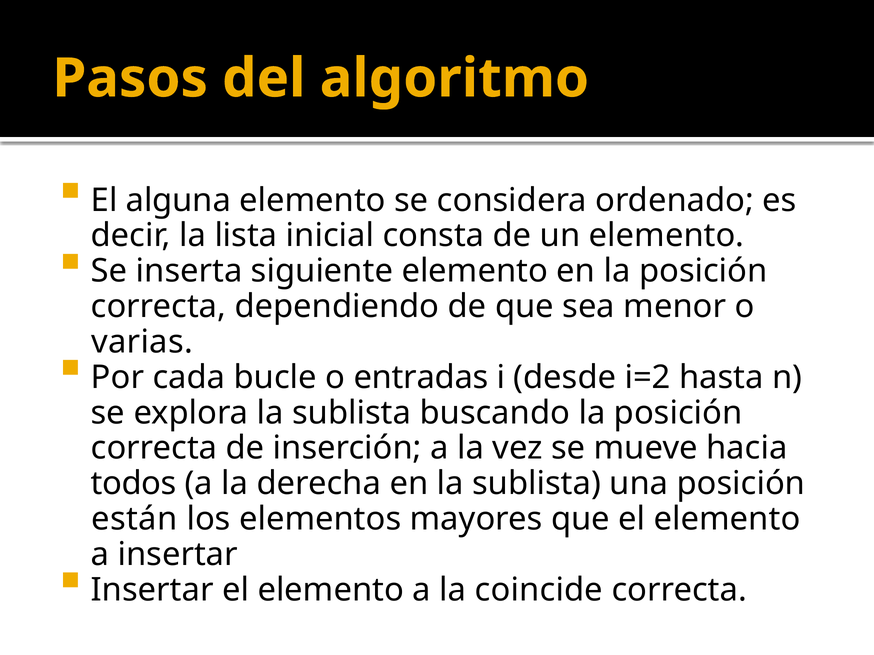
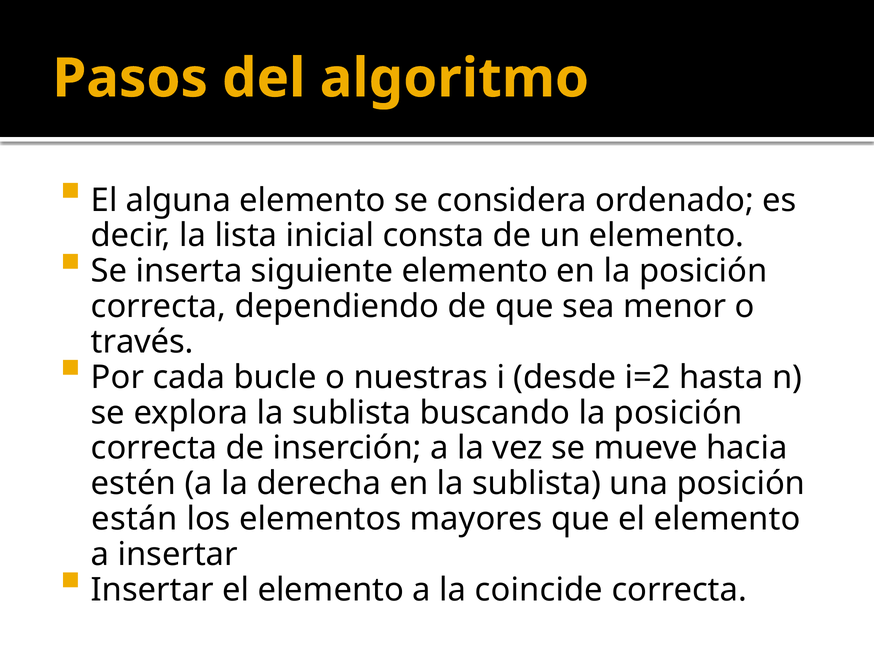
varias: varias -> través
entradas: entradas -> nuestras
todos: todos -> estén
